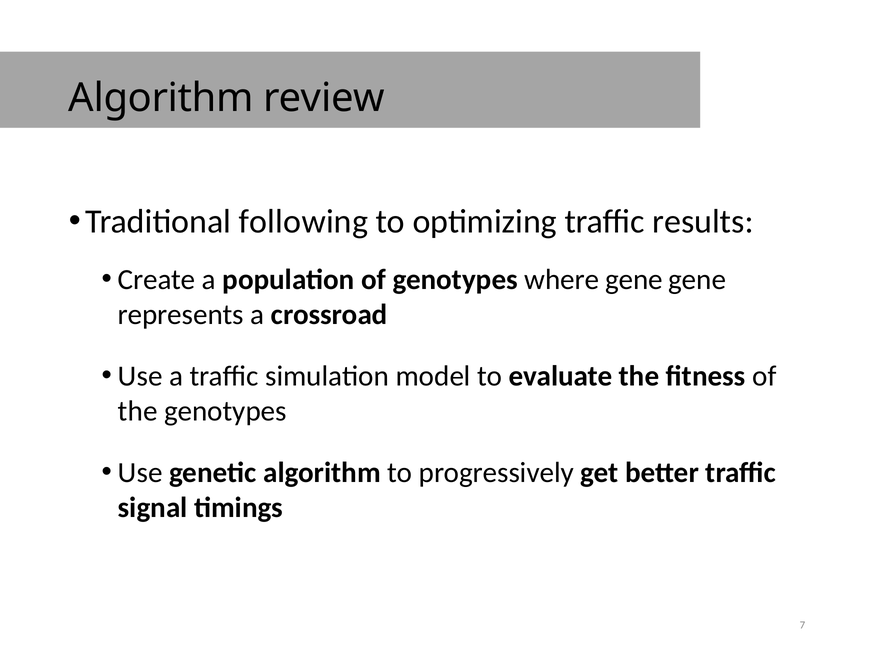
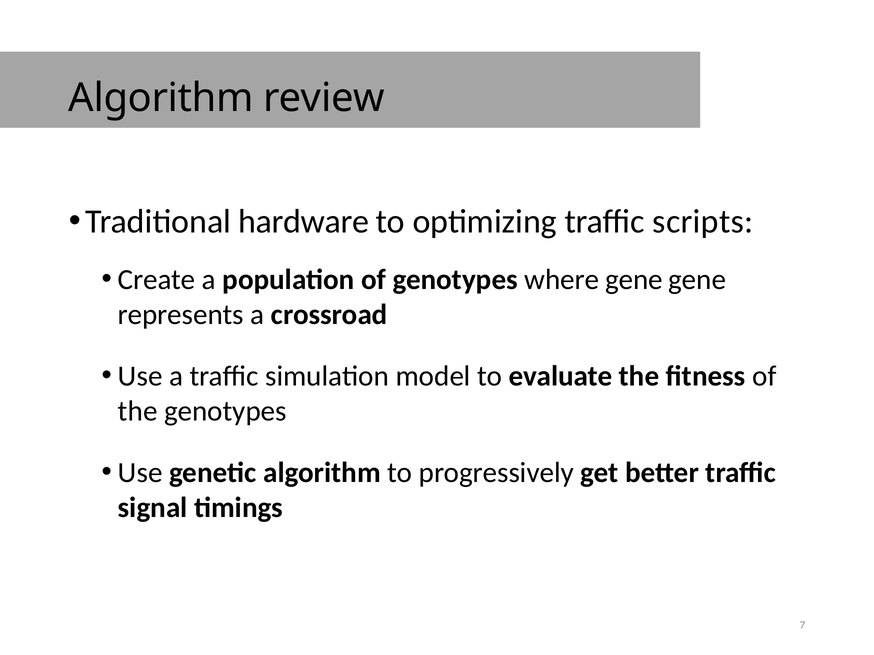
following: following -> hardware
results: results -> scripts
